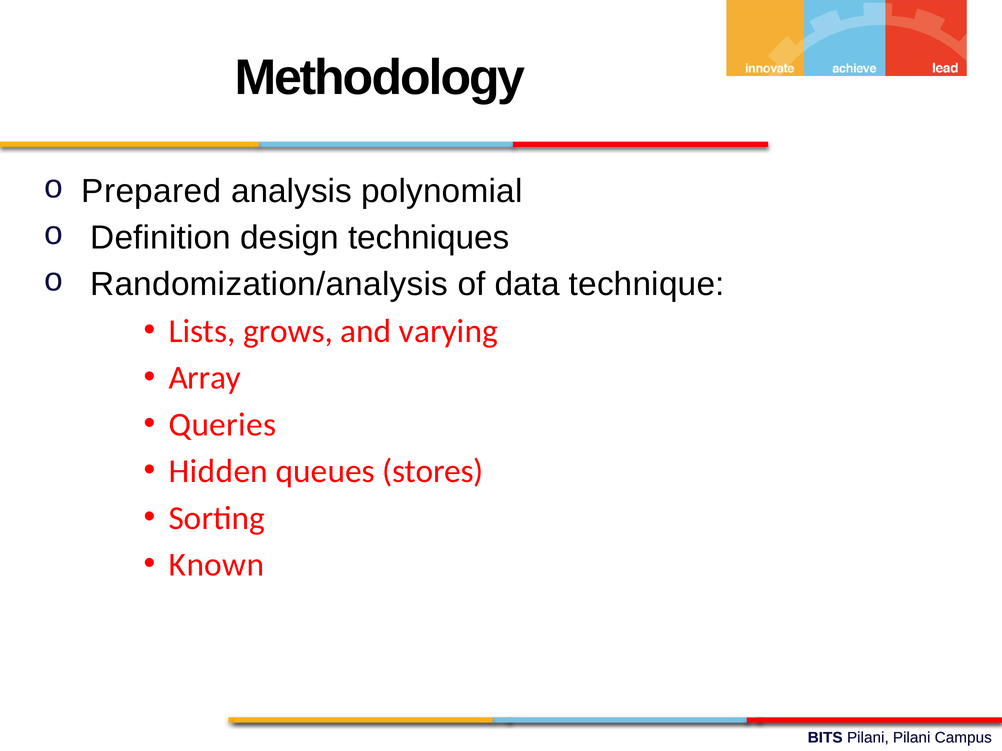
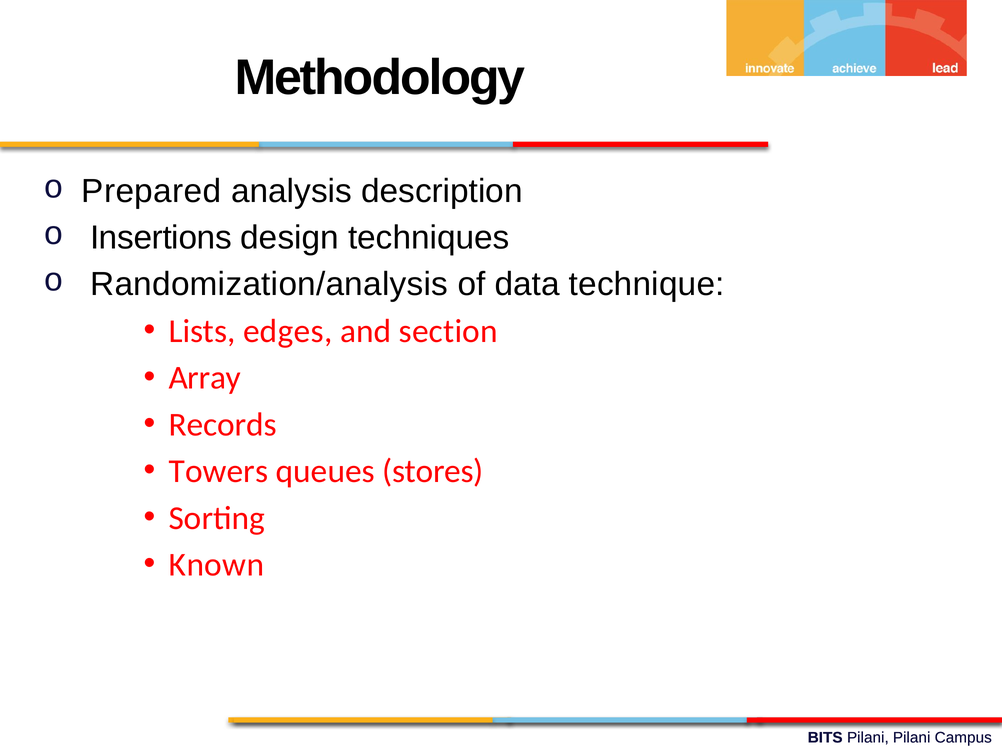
polynomial: polynomial -> description
Definition: Definition -> Insertions
grows: grows -> edges
varying: varying -> section
Queries: Queries -> Records
Hidden: Hidden -> Towers
